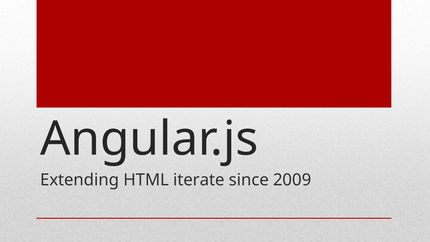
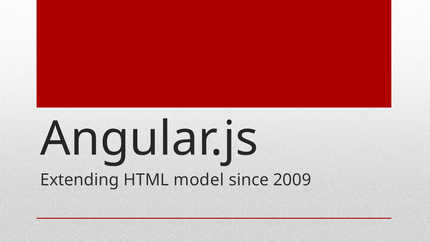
iterate: iterate -> model
